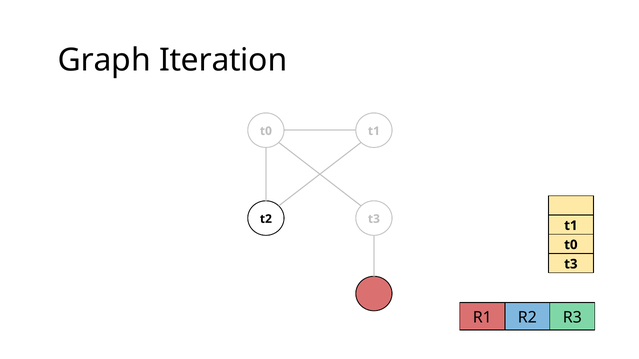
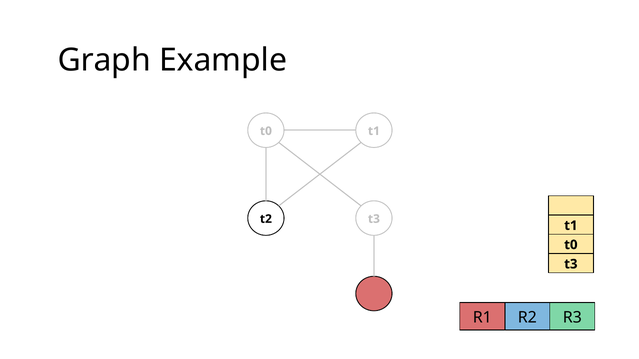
Iteration: Iteration -> Example
